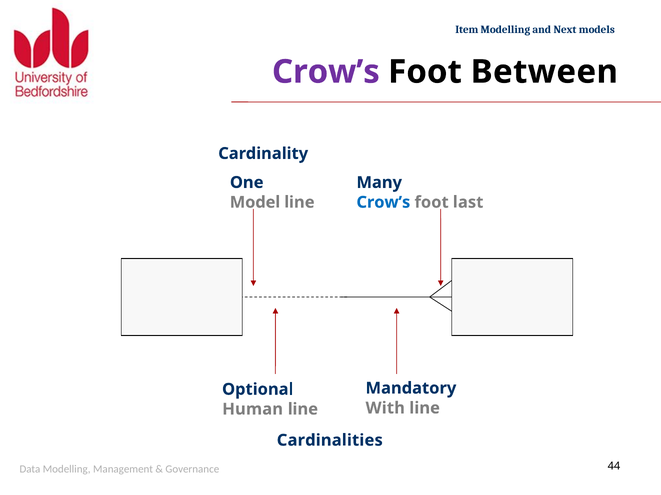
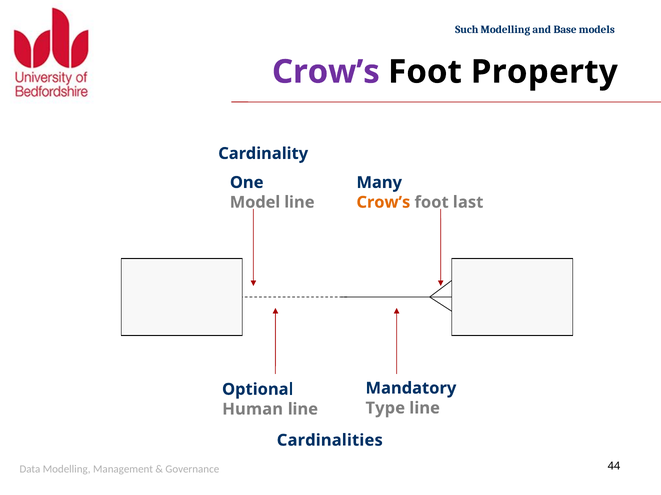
Item: Item -> Such
Next: Next -> Base
Between: Between -> Property
Crow’s at (383, 203) colour: blue -> orange
With: With -> Type
